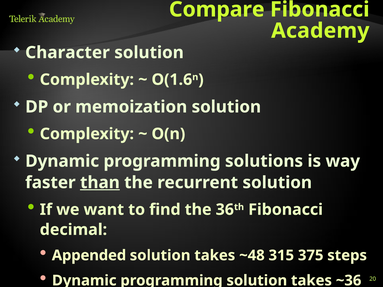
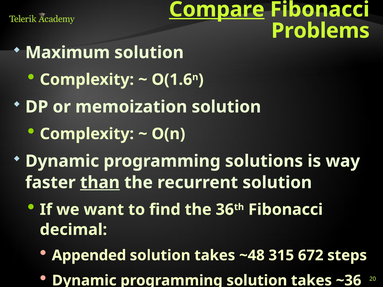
Compare underline: none -> present
Academy: Academy -> Problems
Character: Character -> Maximum
375: 375 -> 672
